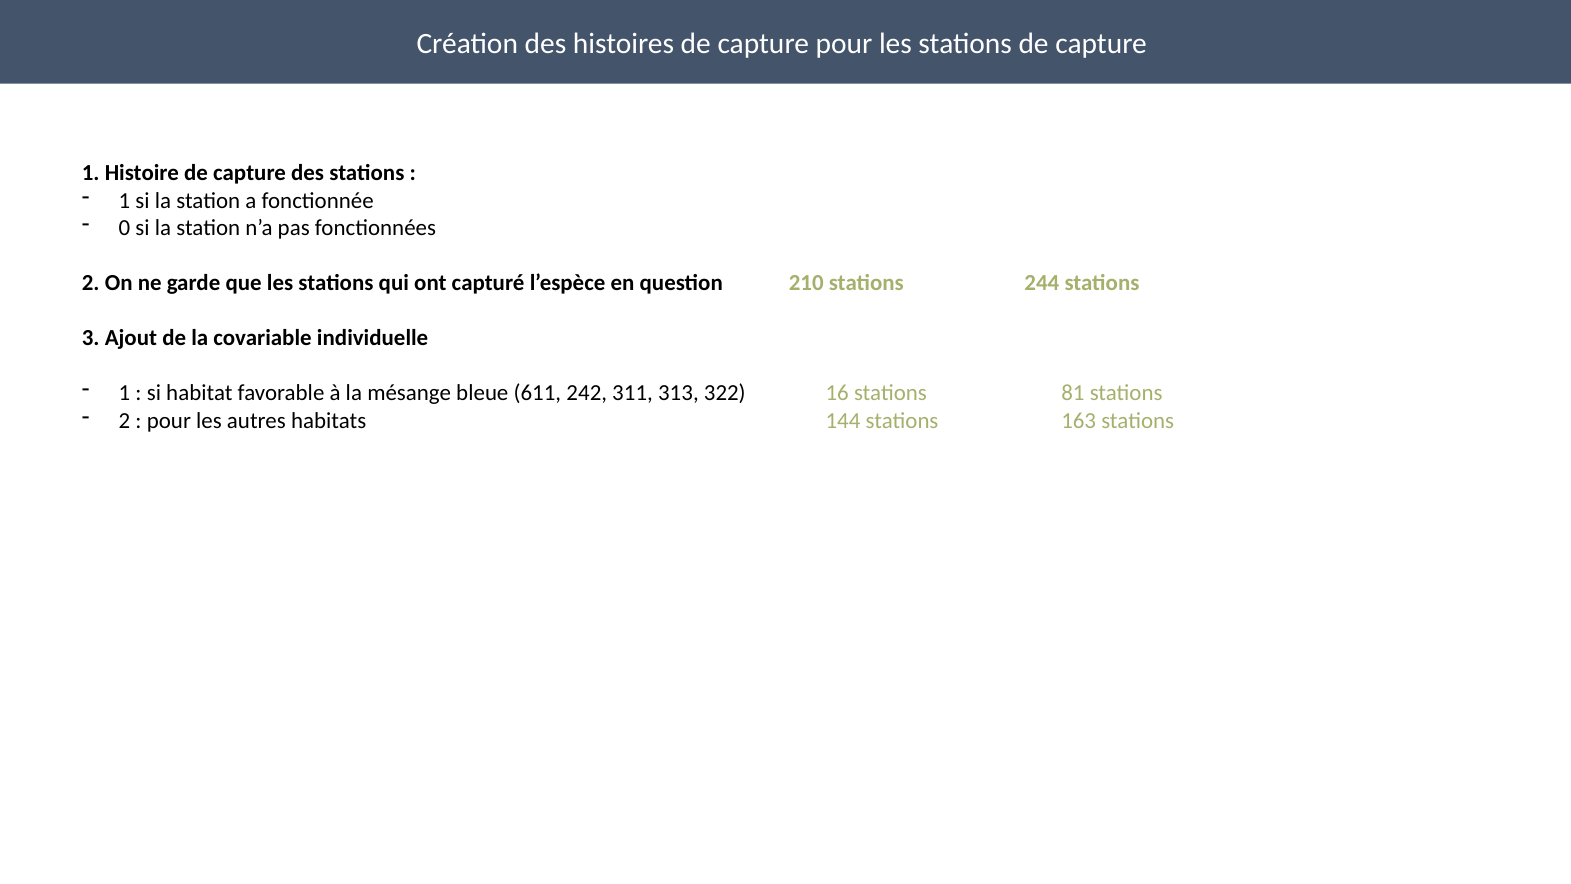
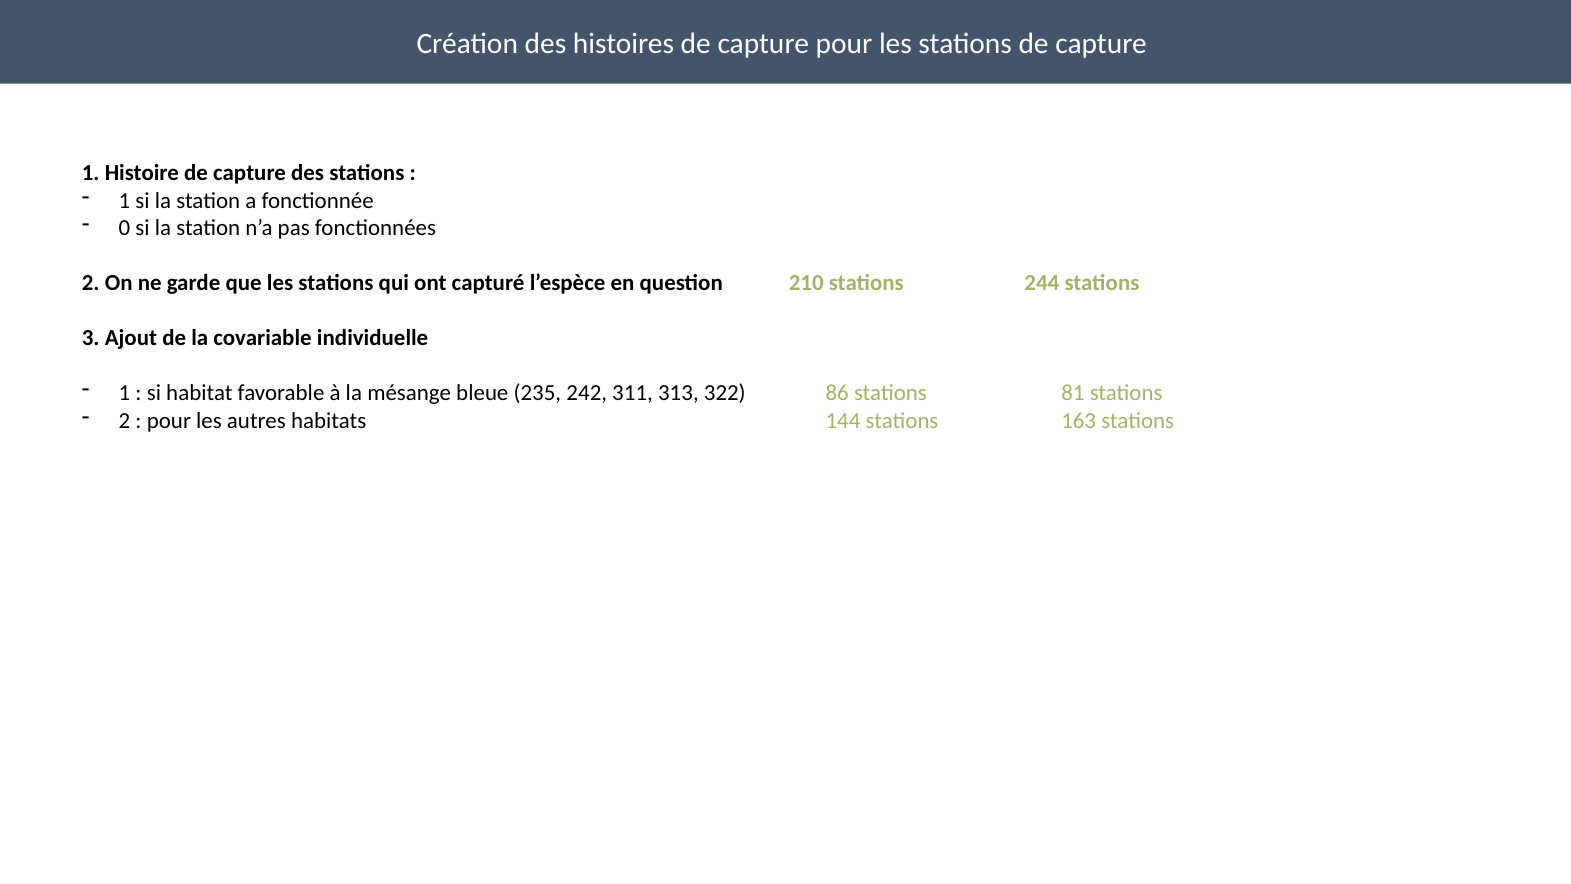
611: 611 -> 235
16: 16 -> 86
